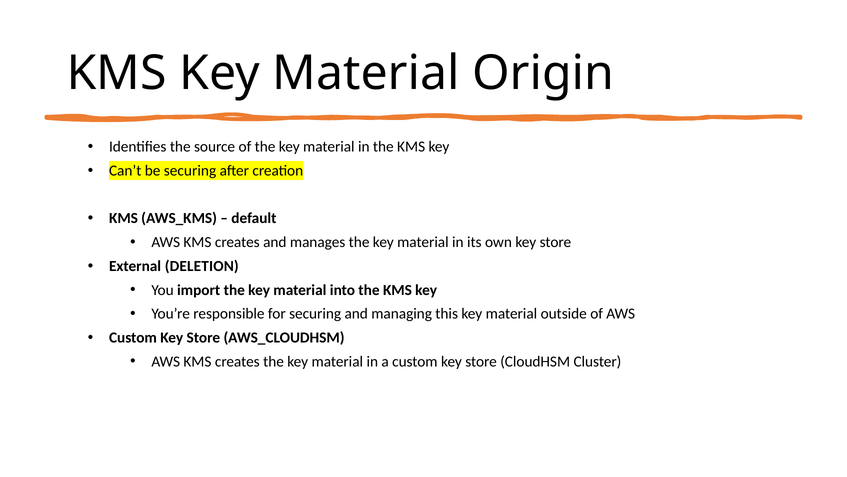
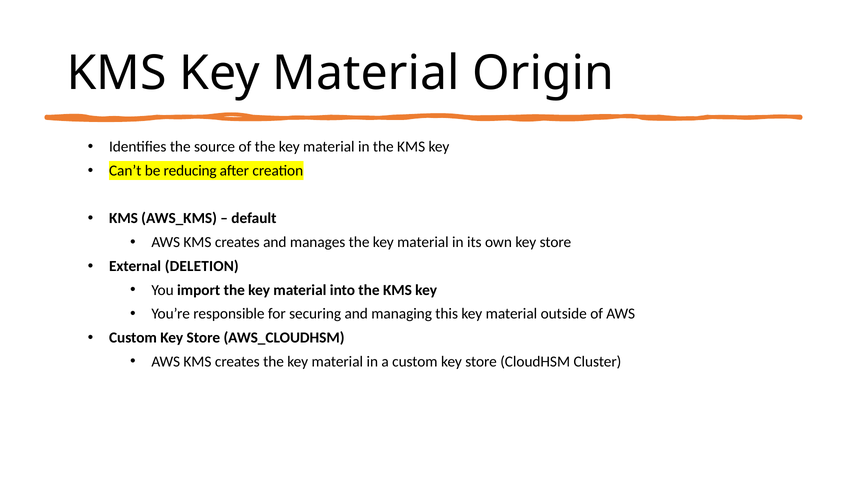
be securing: securing -> reducing
